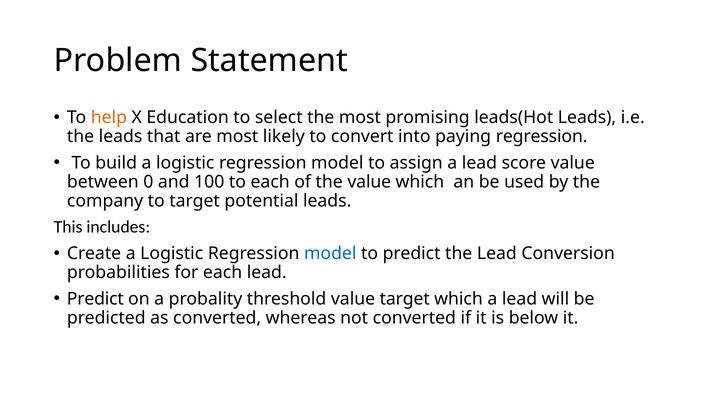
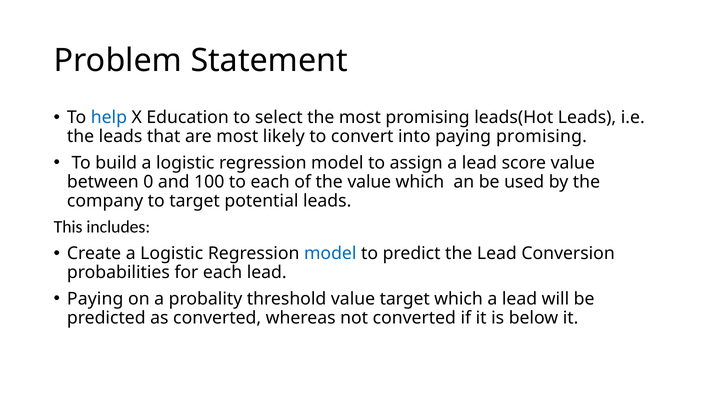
help colour: orange -> blue
paying regression: regression -> promising
Predict at (95, 299): Predict -> Paying
